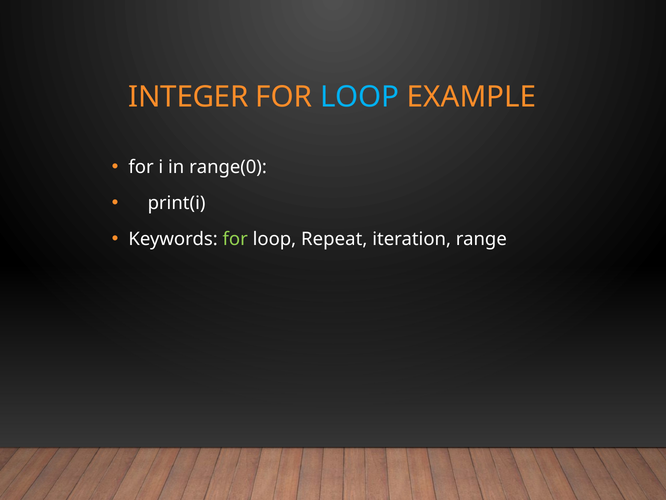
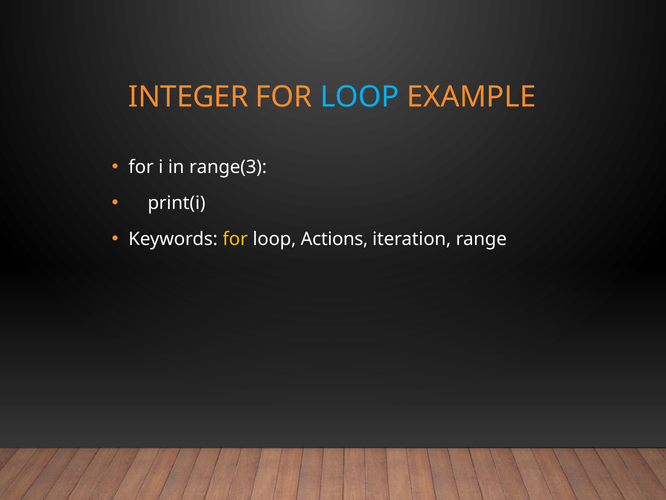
range(0: range(0 -> range(3
for at (235, 239) colour: light green -> yellow
Repeat: Repeat -> Actions
